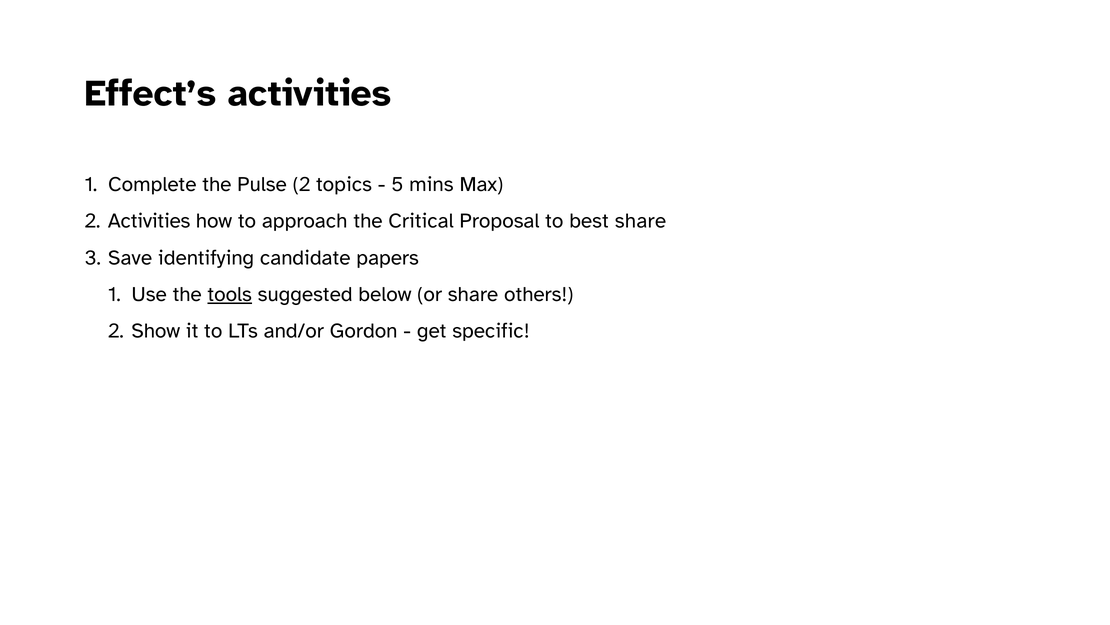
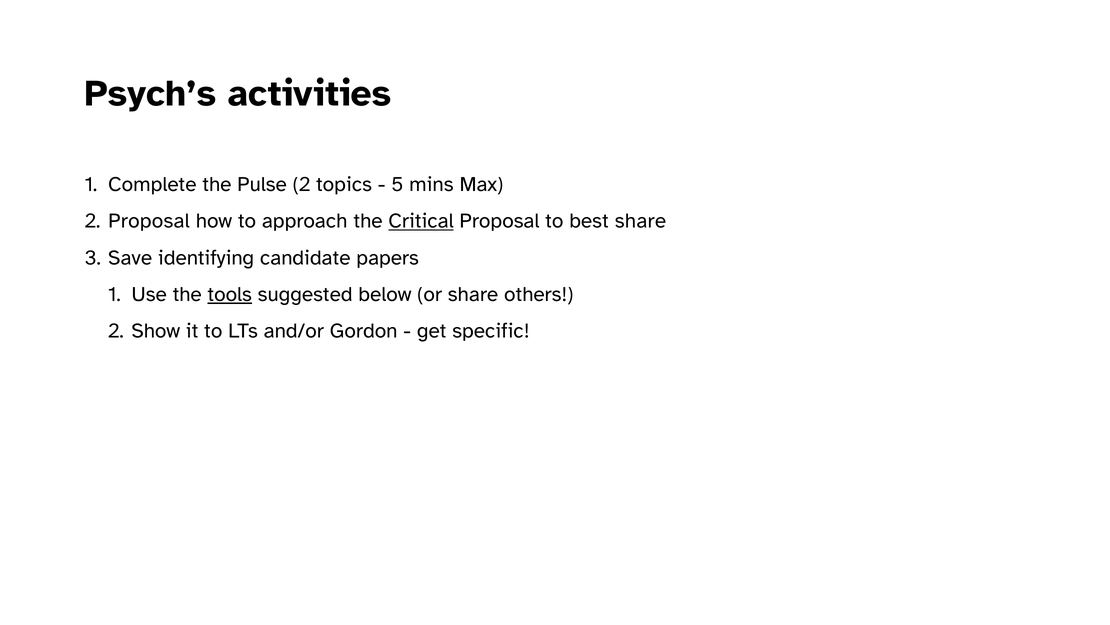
Effect’s: Effect’s -> Psych’s
2 Activities: Activities -> Proposal
Critical underline: none -> present
